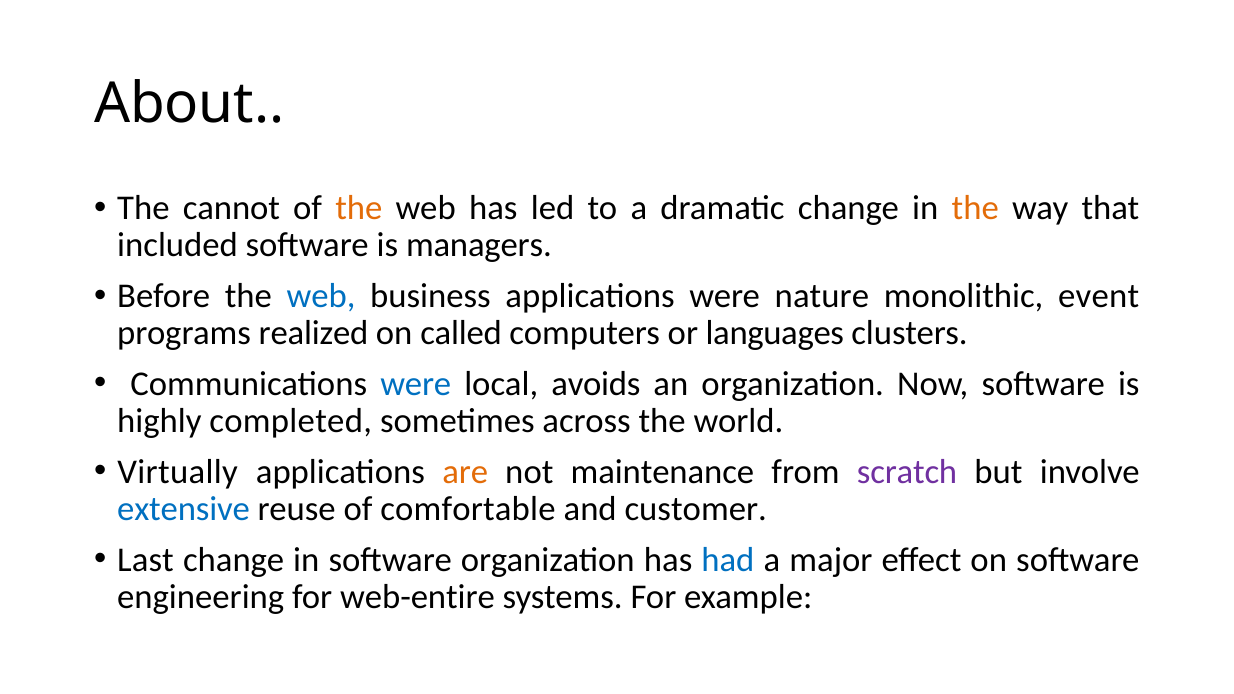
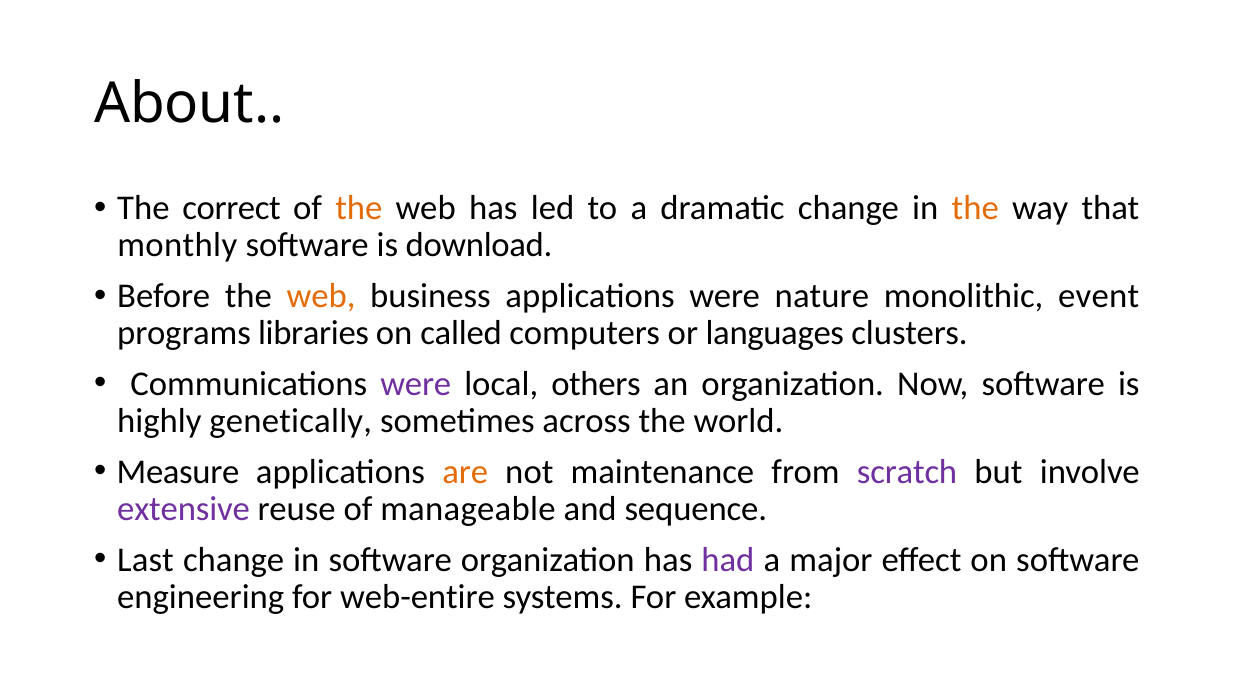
cannot: cannot -> correct
included: included -> monthly
managers: managers -> download
web at (321, 296) colour: blue -> orange
realized: realized -> libraries
were at (416, 384) colour: blue -> purple
avoids: avoids -> others
completed: completed -> genetically
Virtually: Virtually -> Measure
extensive colour: blue -> purple
comfortable: comfortable -> manageable
customer: customer -> sequence
had colour: blue -> purple
